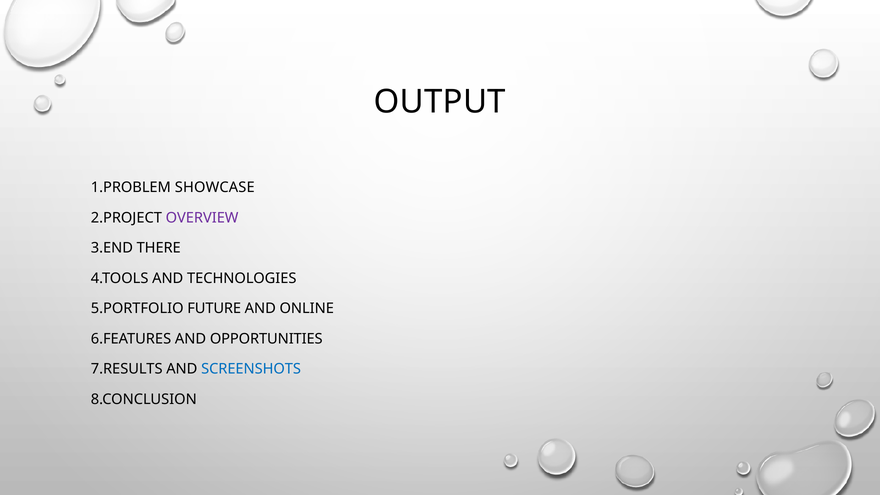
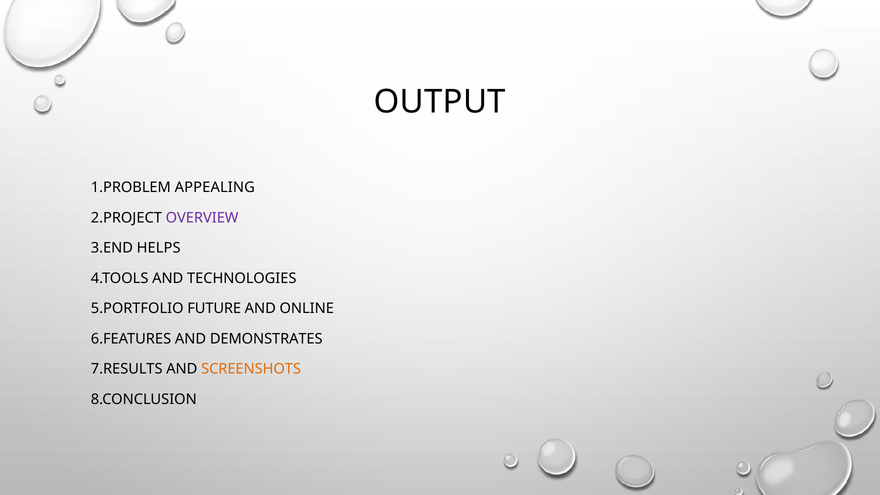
SHOWCASE: SHOWCASE -> APPEALING
THERE: THERE -> HELPS
OPPORTUNITIES: OPPORTUNITIES -> DEMONSTRATES
SCREENSHOTS colour: blue -> orange
